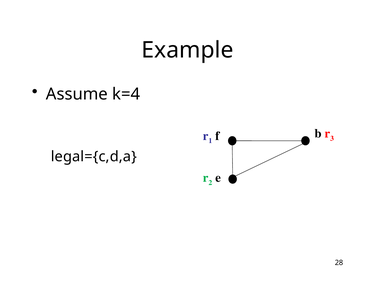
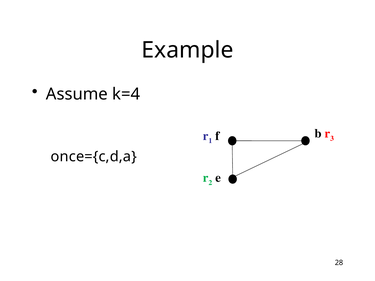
legal={c,d,a: legal={c,d,a -> once={c,d,a
